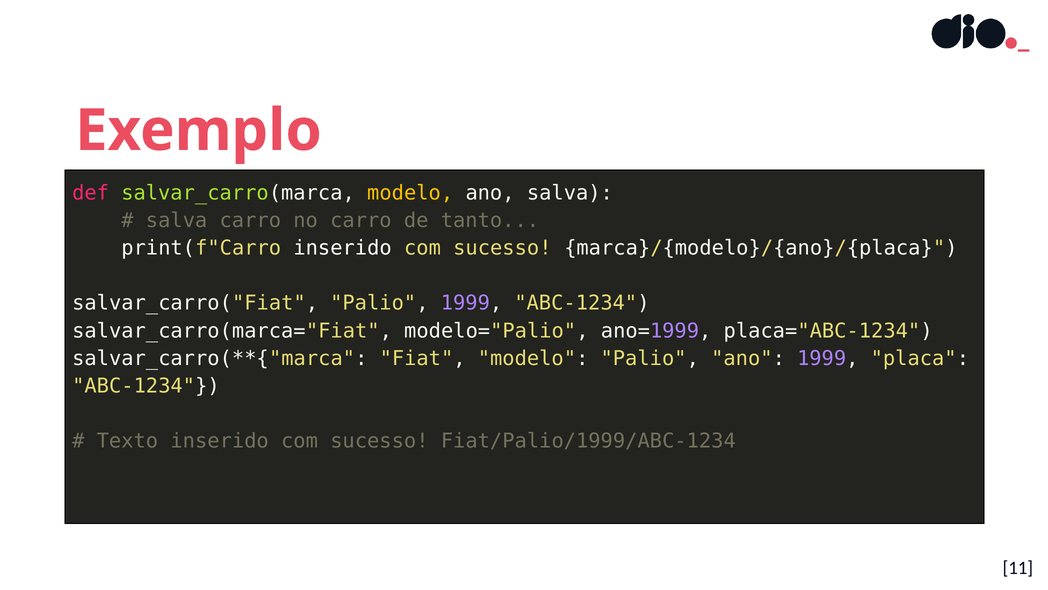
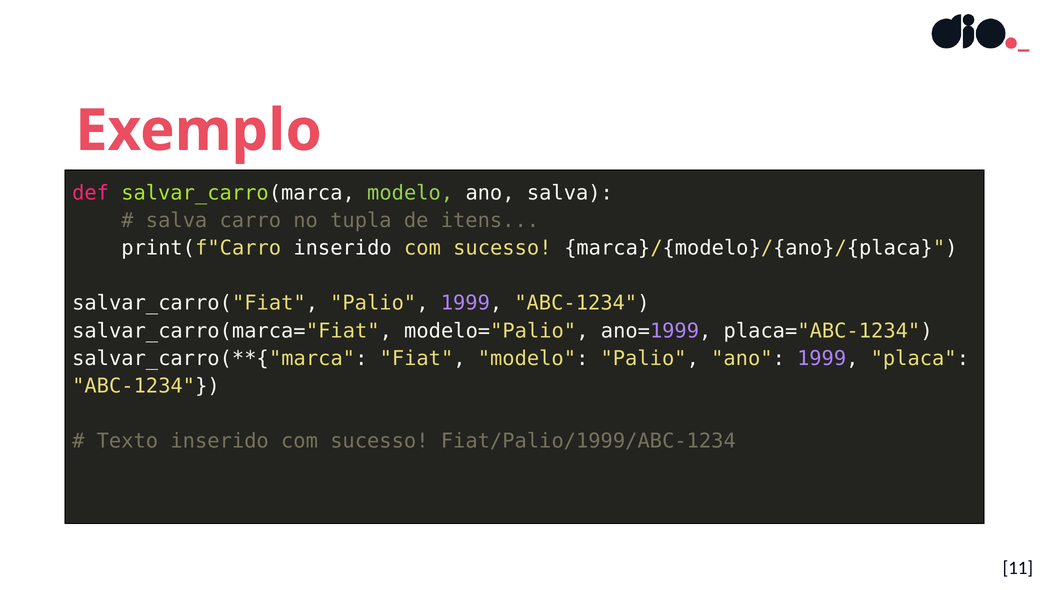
modelo at (410, 193) colour: yellow -> light green
no carro: carro -> tupla
tanto: tanto -> itens
